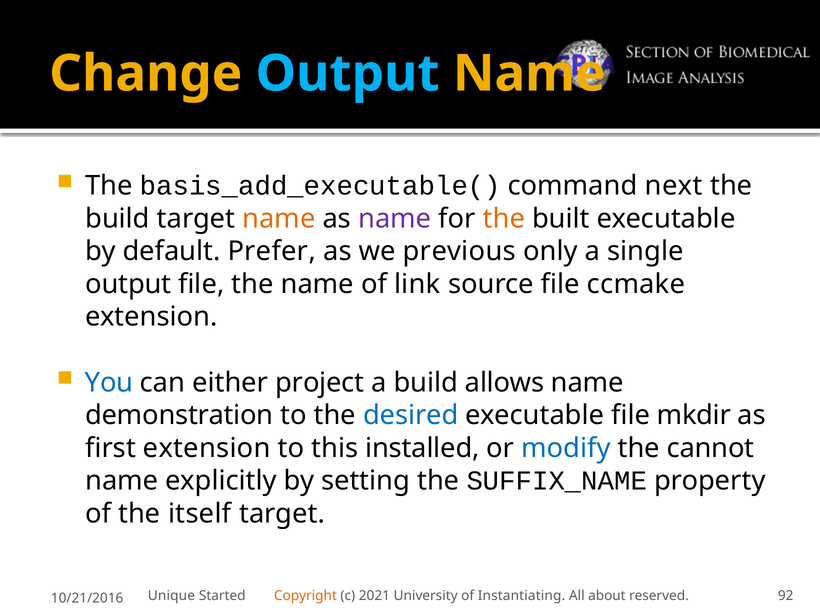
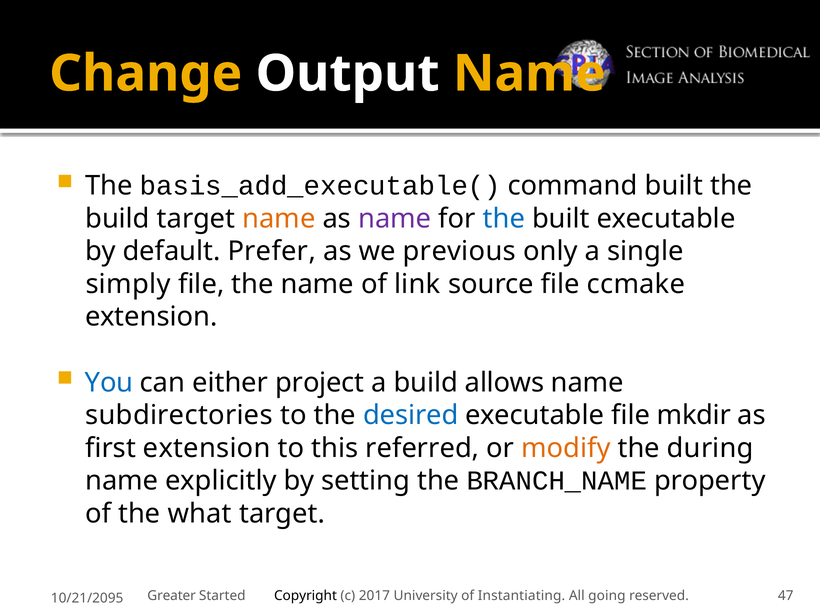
Output at (348, 74) colour: light blue -> white
command next: next -> built
the at (504, 219) colour: orange -> blue
output at (128, 284): output -> simply
demonstration: demonstration -> subdirectories
installed: installed -> referred
modify colour: blue -> orange
cannot: cannot -> during
SUFFIX_NAME: SUFFIX_NAME -> BRANCH_NAME
itself: itself -> what
Unique: Unique -> Greater
Copyright colour: orange -> black
2021: 2021 -> 2017
about: about -> going
92: 92 -> 47
10/21/2016: 10/21/2016 -> 10/21/2095
